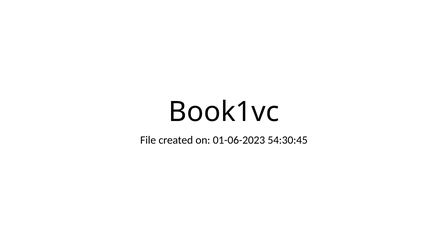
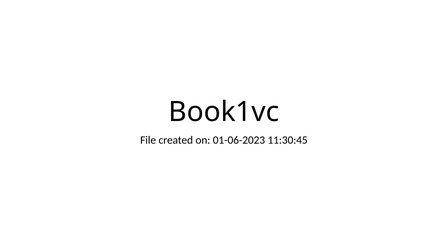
54:30:45: 54:30:45 -> 11:30:45
